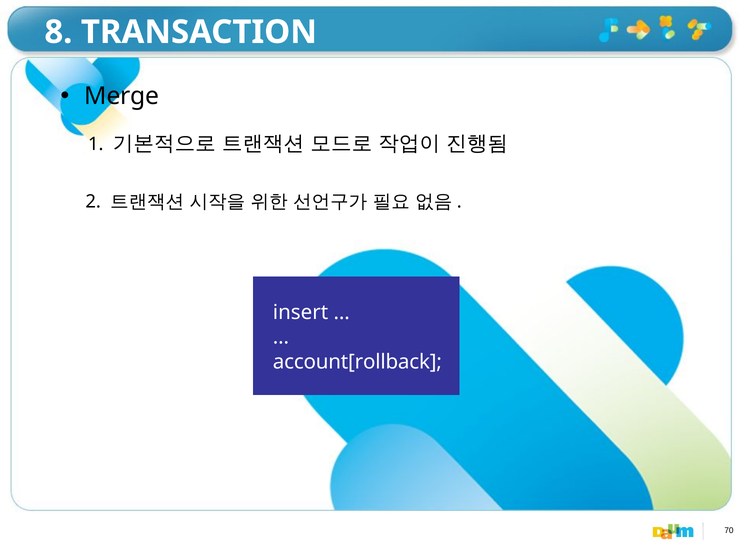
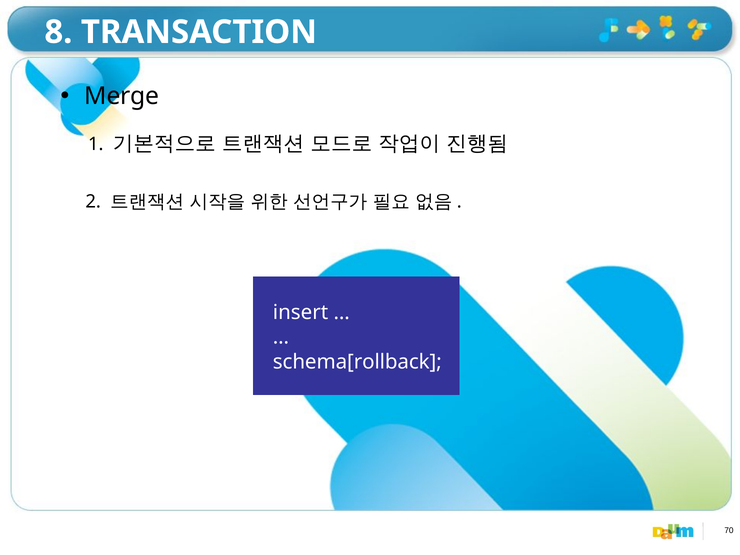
account[rollback: account[rollback -> schema[rollback
